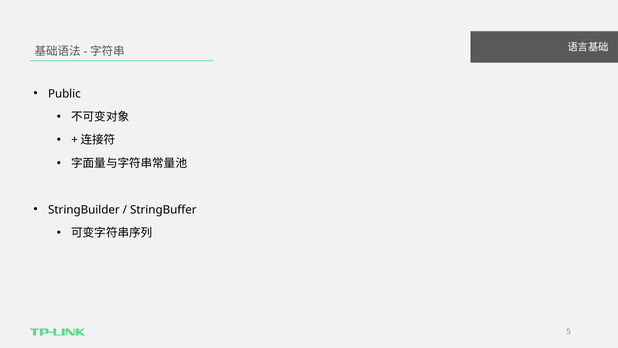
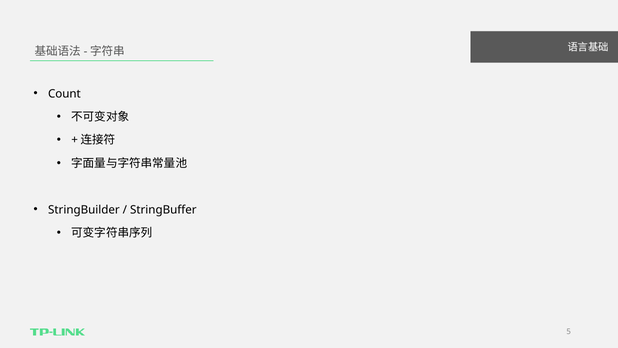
Public: Public -> Count
